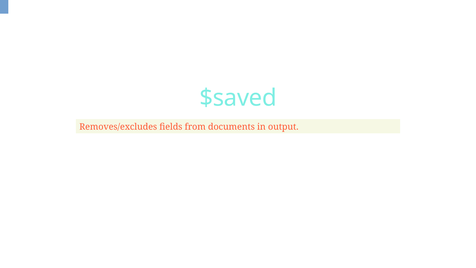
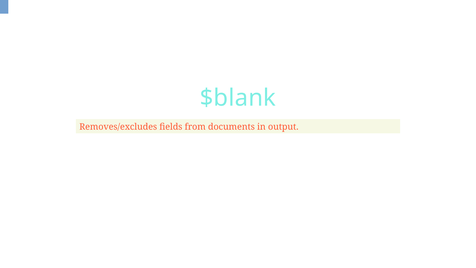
$saved: $saved -> $blank
